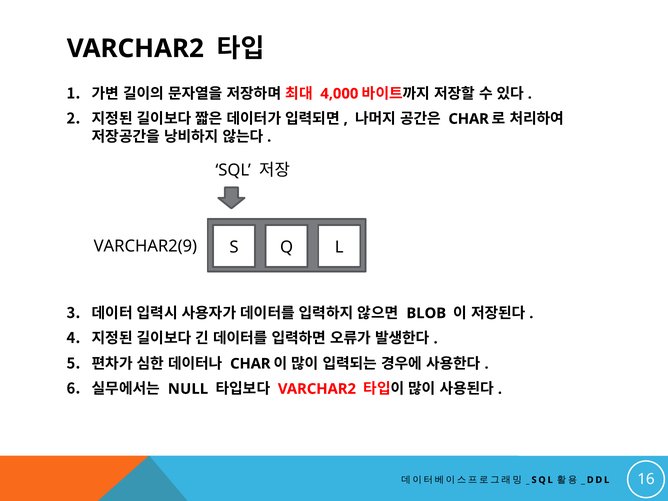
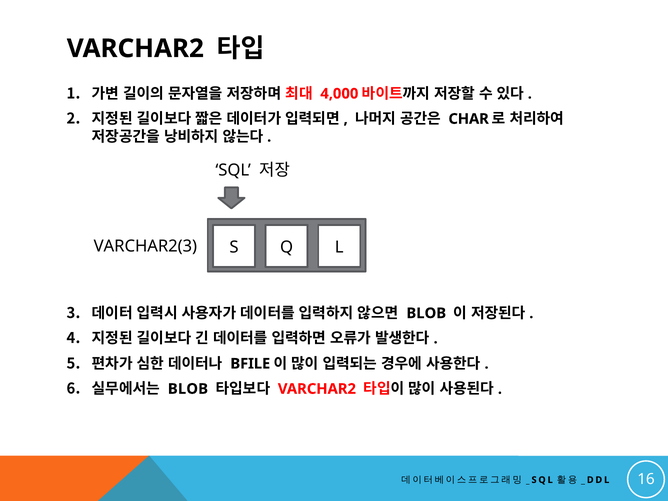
VARCHAR2(9: VARCHAR2(9 -> VARCHAR2(3
CHAR at (250, 364): CHAR -> BFILE
NULL at (188, 389): NULL -> BLOB
